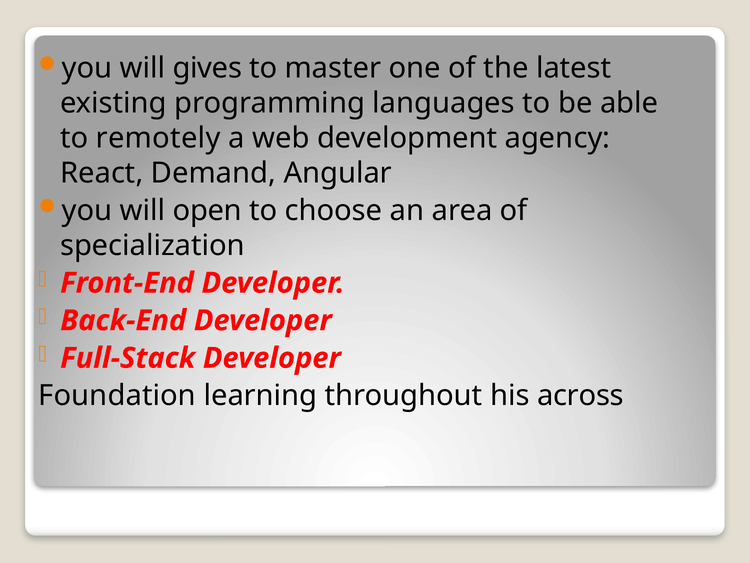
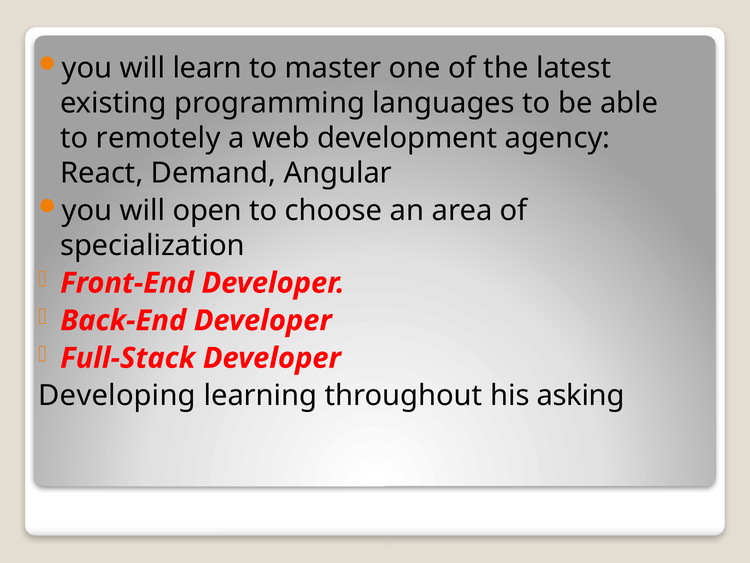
gives: gives -> learn
Foundation: Foundation -> Developing
across: across -> asking
